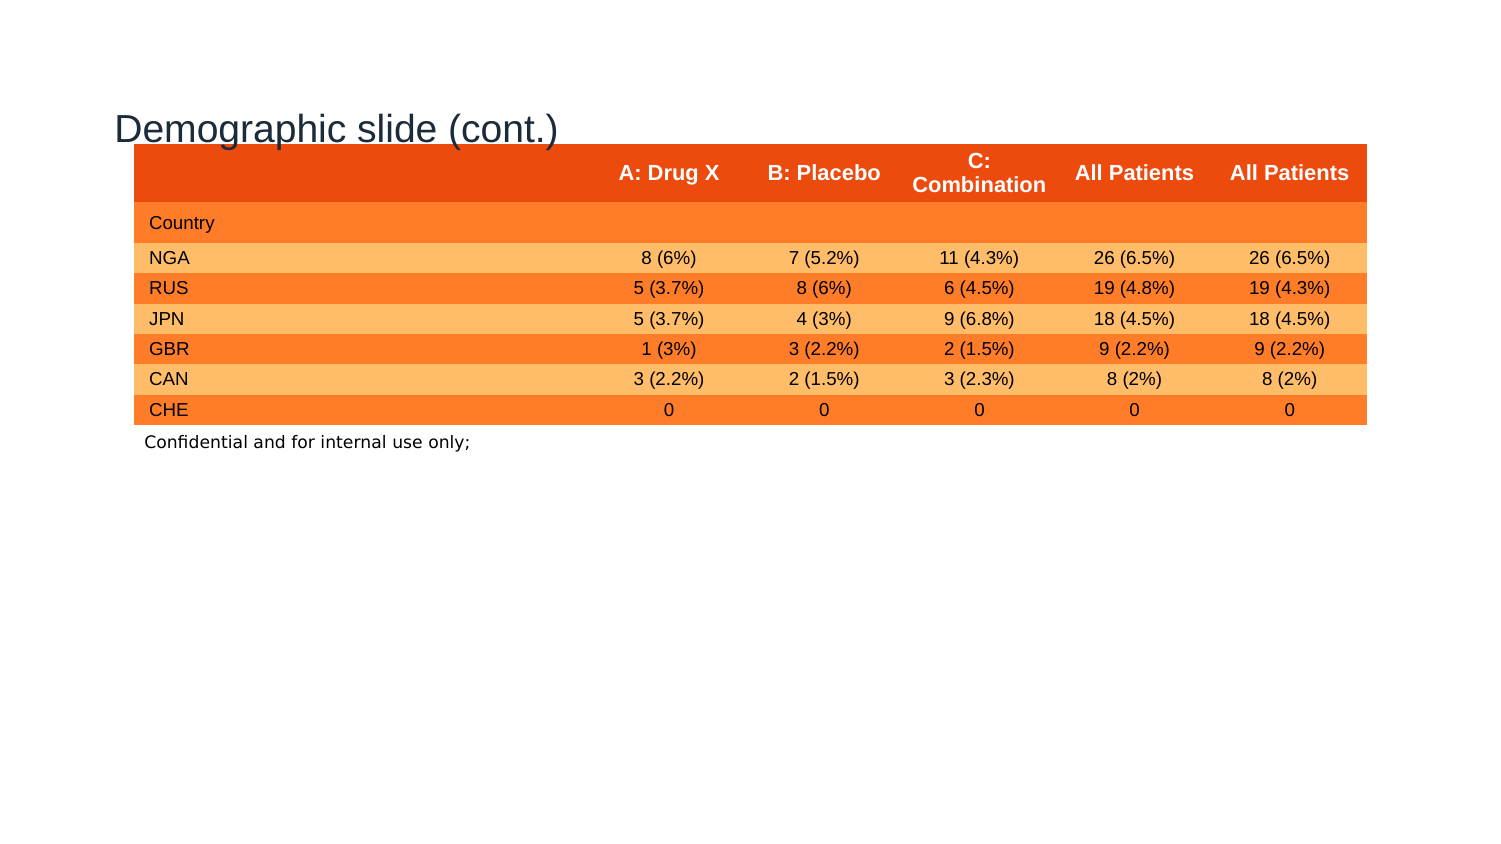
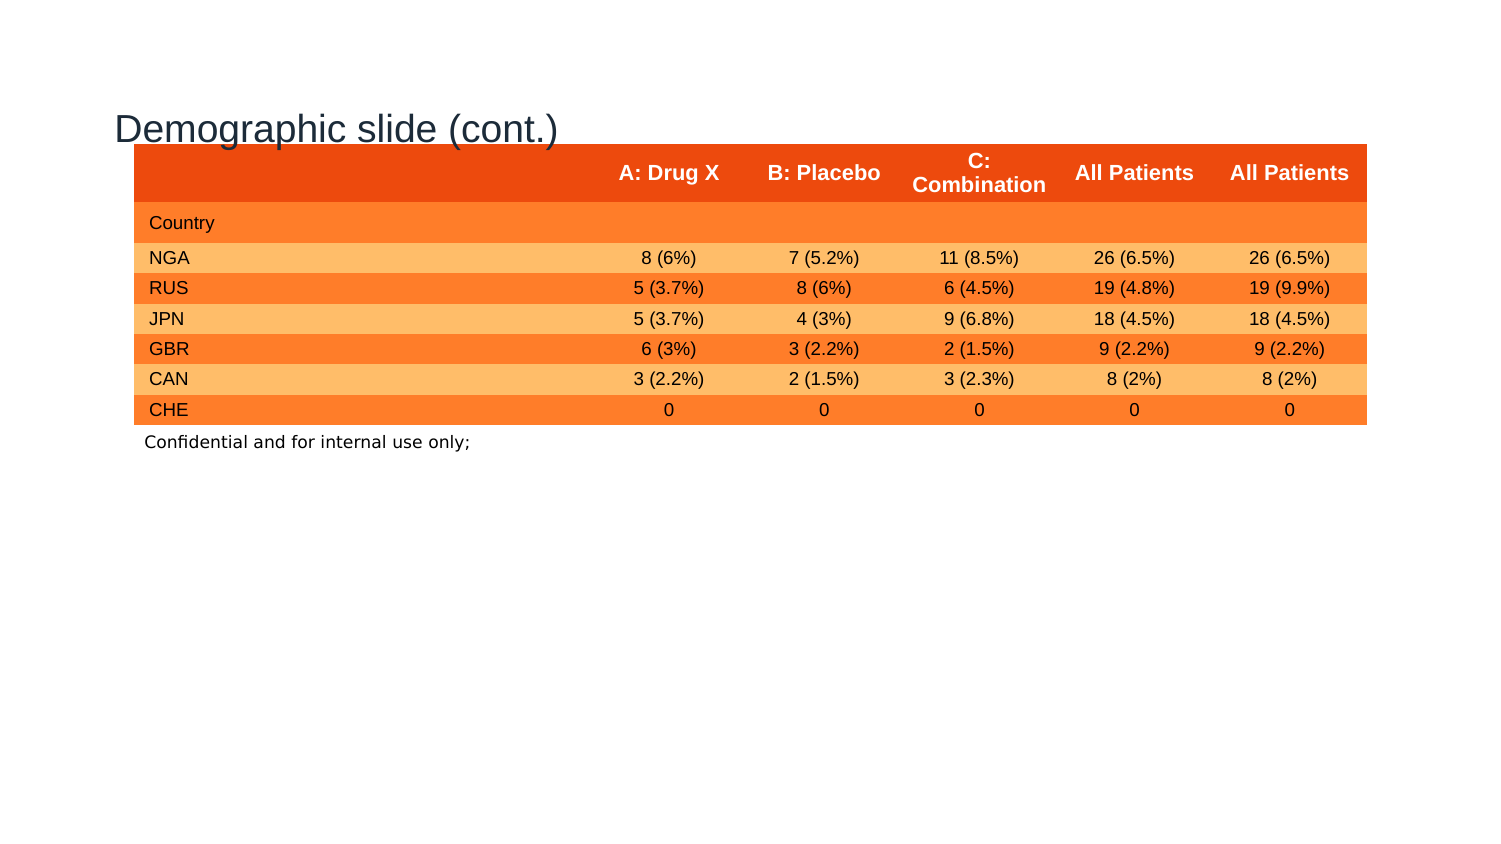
11 4.3%: 4.3% -> 8.5%
19 4.3%: 4.3% -> 9.9%
GBR 1: 1 -> 6
